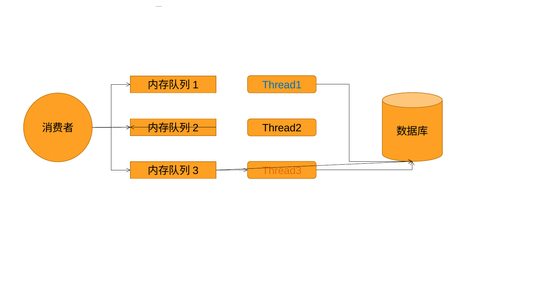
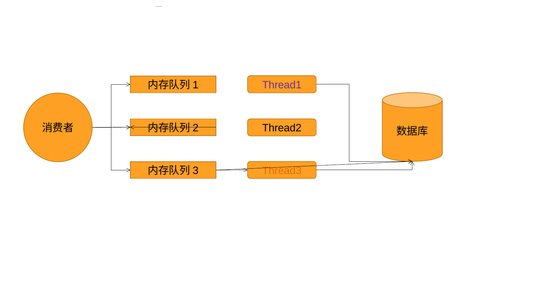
Thread1 colour: blue -> purple
